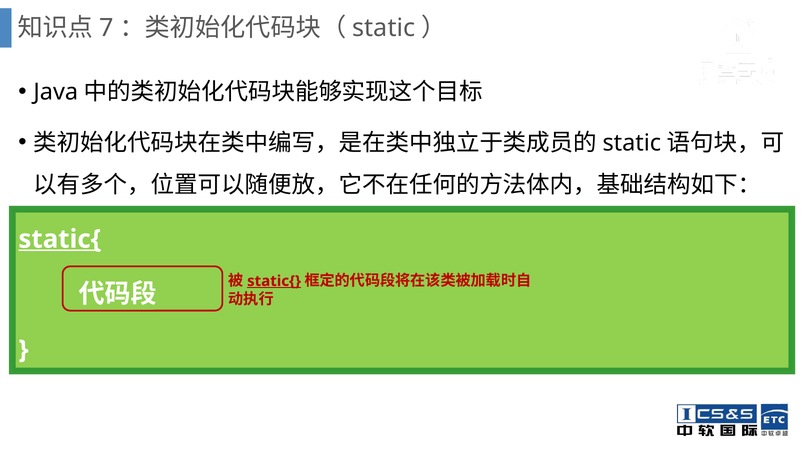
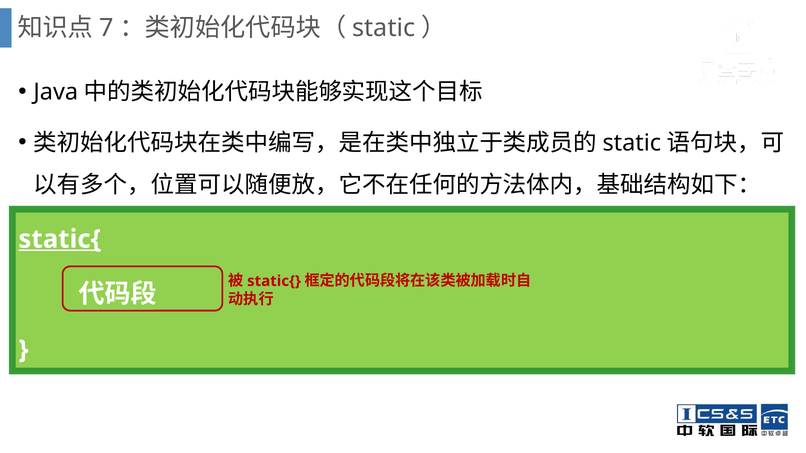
static{ at (274, 281) underline: present -> none
